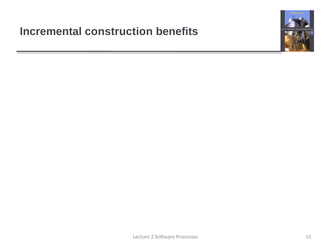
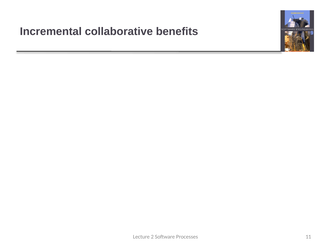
construction: construction -> collaborative
